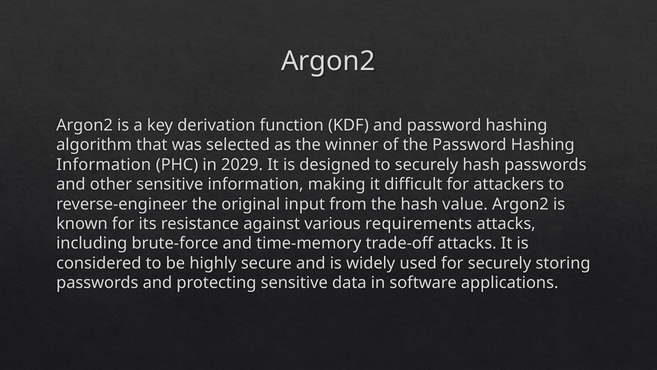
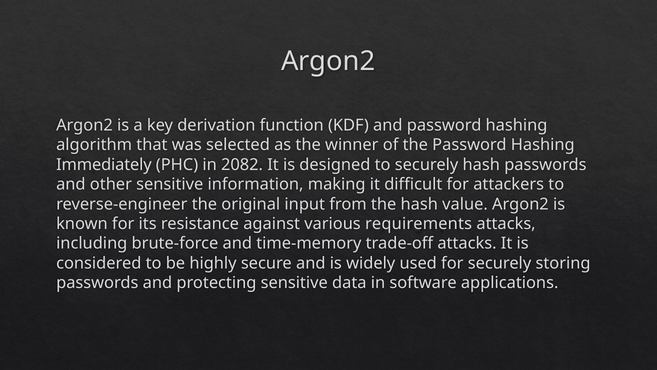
Information at (104, 164): Information -> Immediately
2029: 2029 -> 2082
